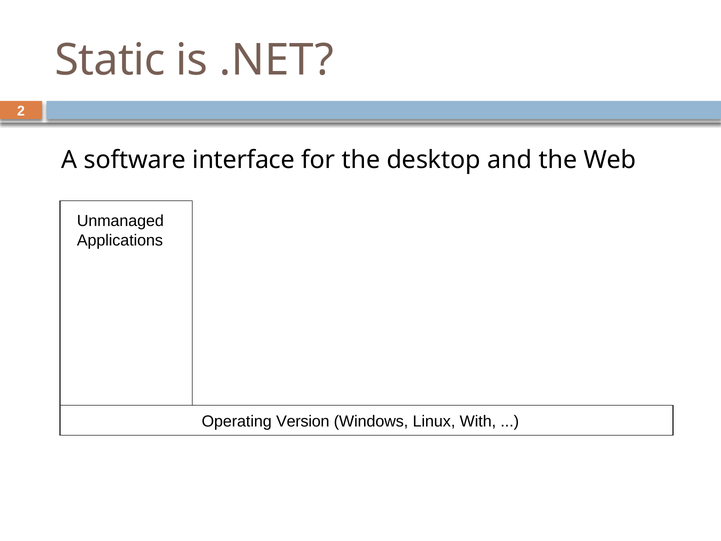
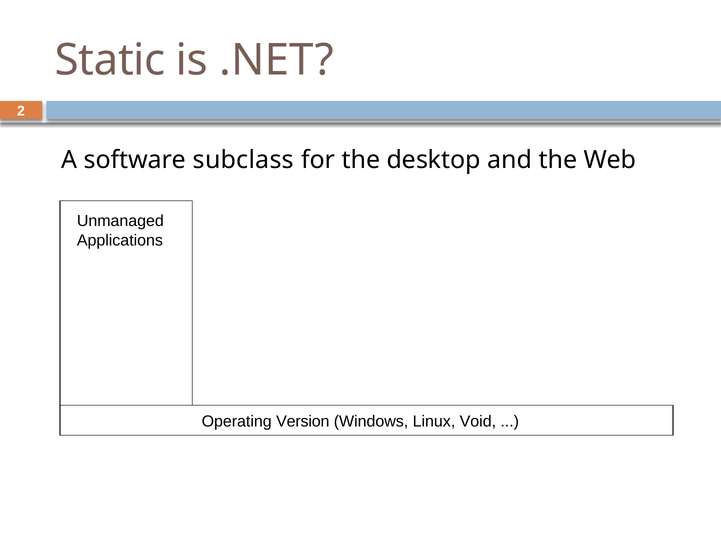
interface: interface -> subclass
With: With -> Void
